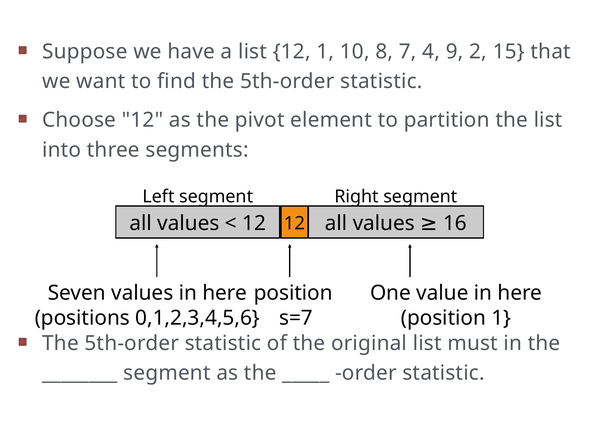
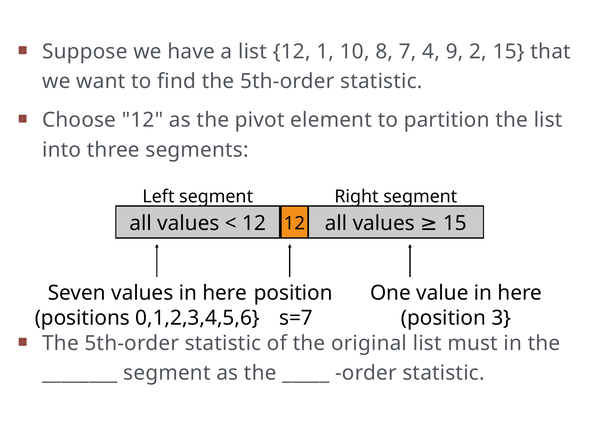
values 16: 16 -> 15
position 1: 1 -> 3
